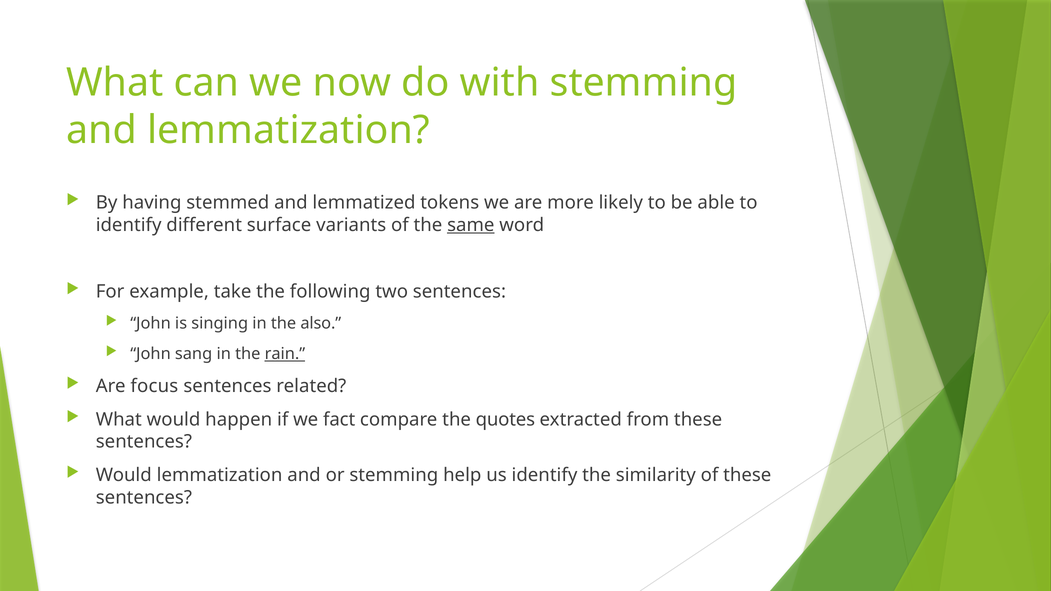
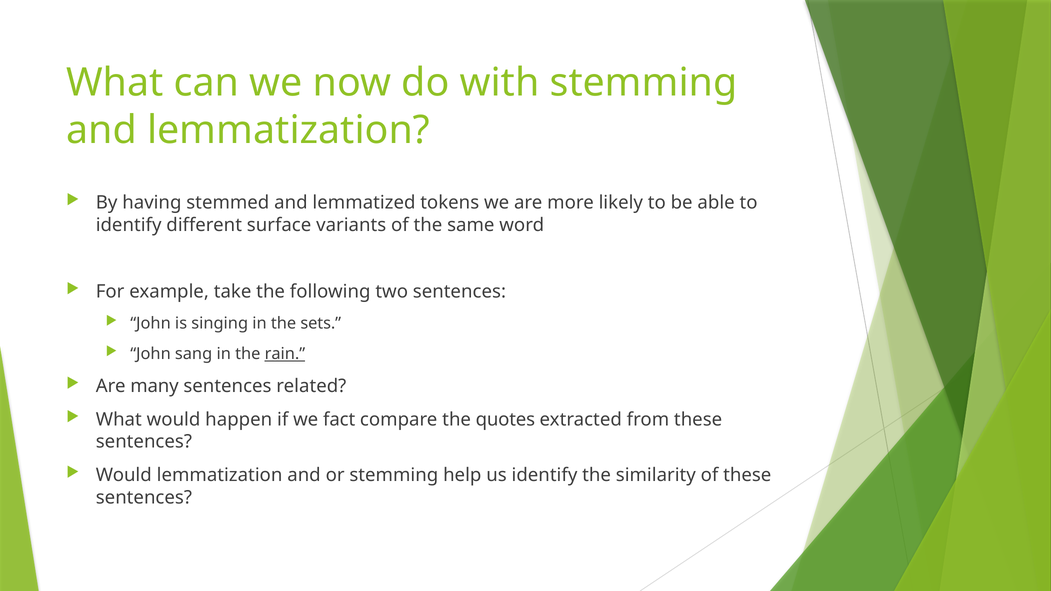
same underline: present -> none
also: also -> sets
focus: focus -> many
